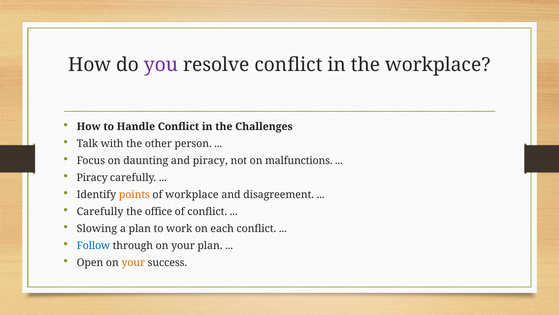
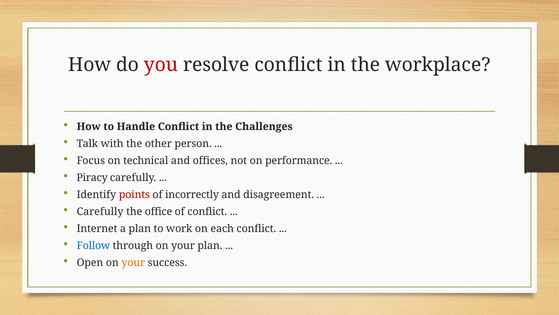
you colour: purple -> red
daunting: daunting -> technical
and piracy: piracy -> offices
malfunctions: malfunctions -> performance
points colour: orange -> red
of workplace: workplace -> incorrectly
Slowing: Slowing -> Internet
